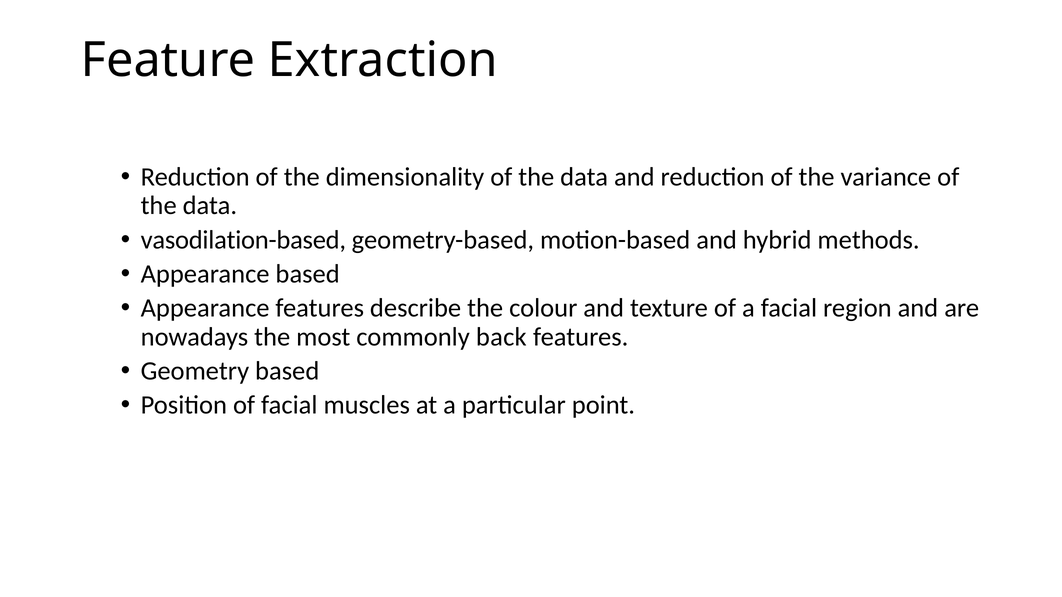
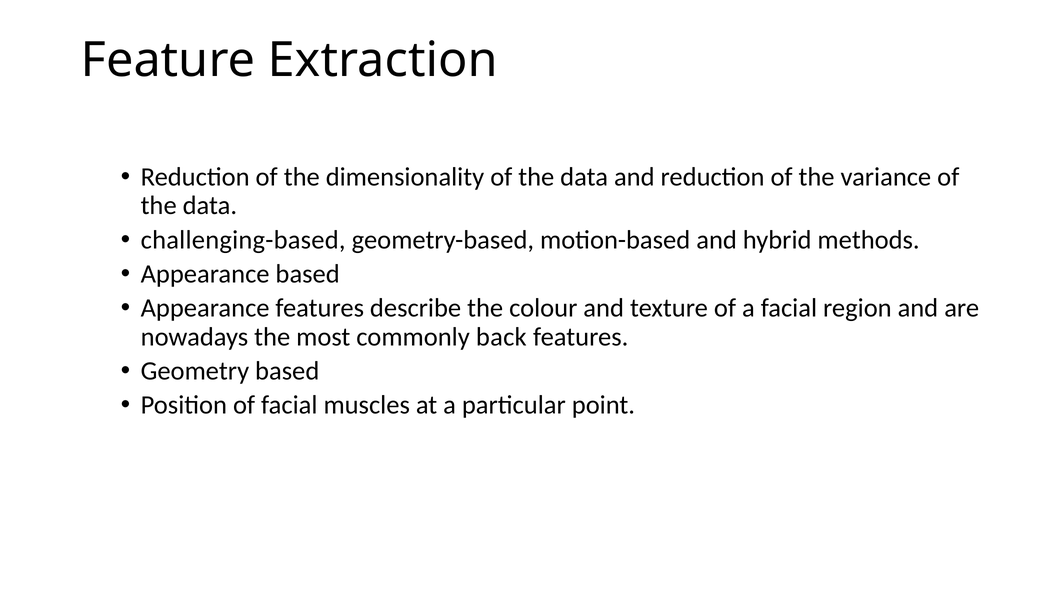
vasodilation-based: vasodilation-based -> challenging-based
